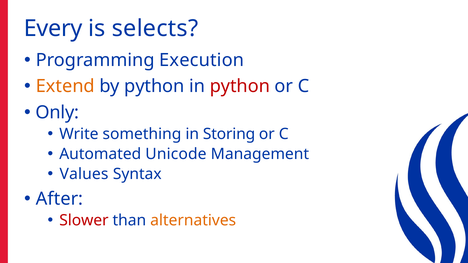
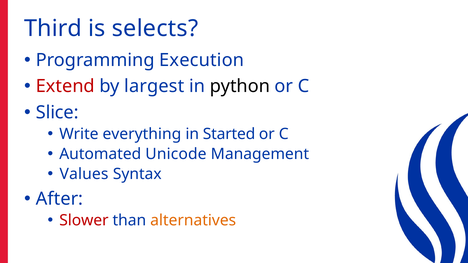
Every: Every -> Third
Extend colour: orange -> red
by python: python -> largest
python at (240, 86) colour: red -> black
Only: Only -> Slice
something: something -> everything
Storing: Storing -> Started
